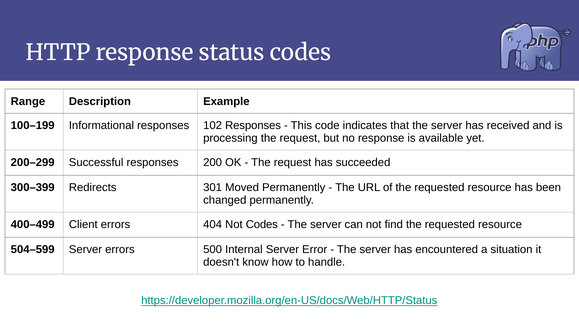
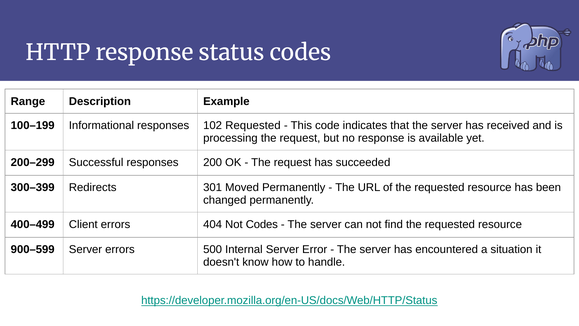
102 Responses: Responses -> Requested
504–599: 504–599 -> 900–599
